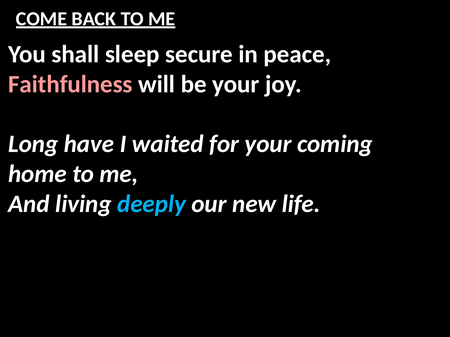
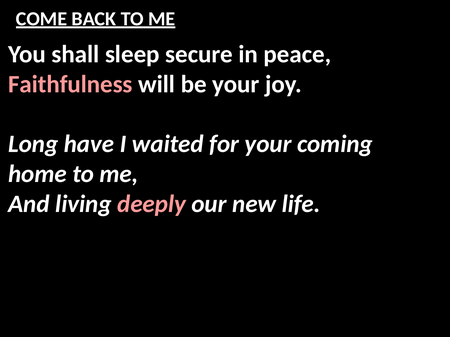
deeply colour: light blue -> pink
